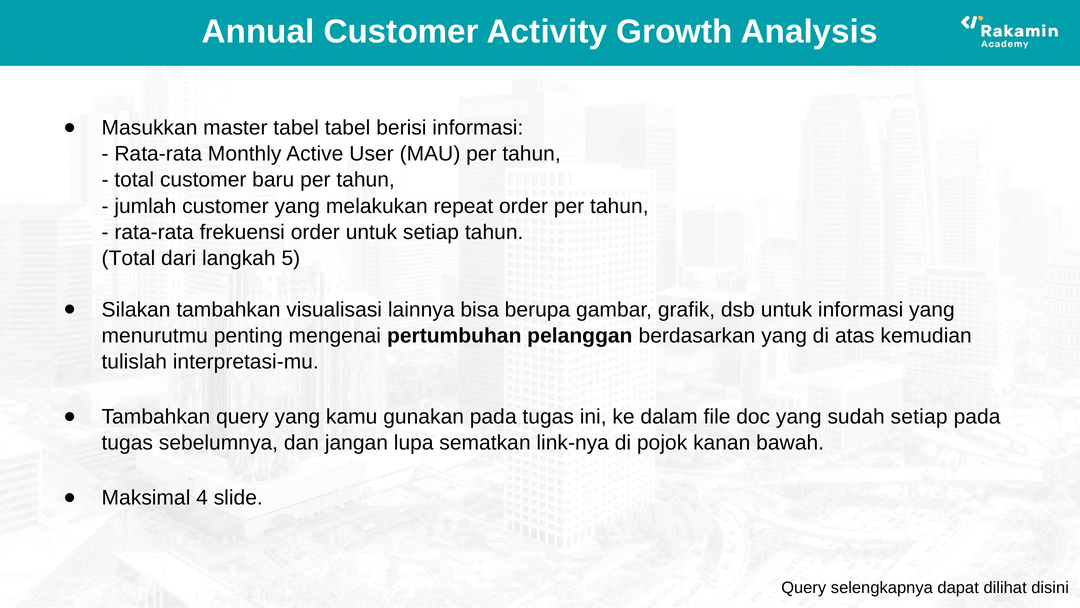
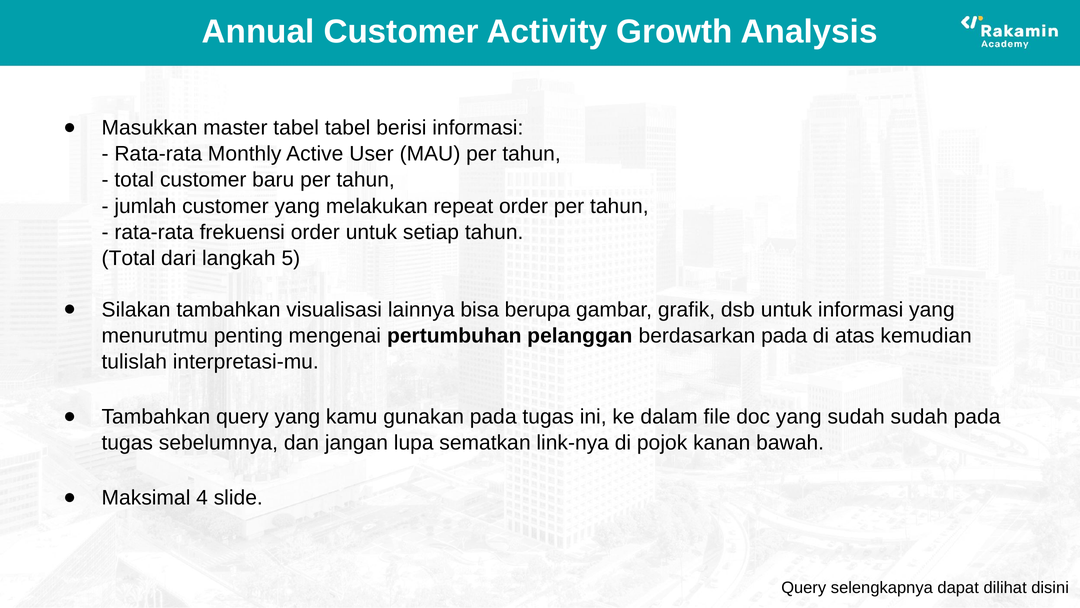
berdasarkan yang: yang -> pada
sudah setiap: setiap -> sudah
